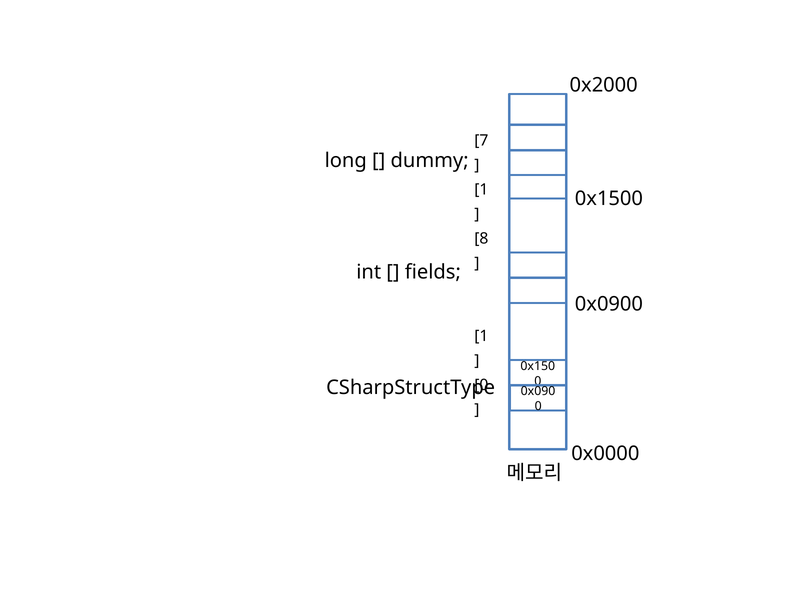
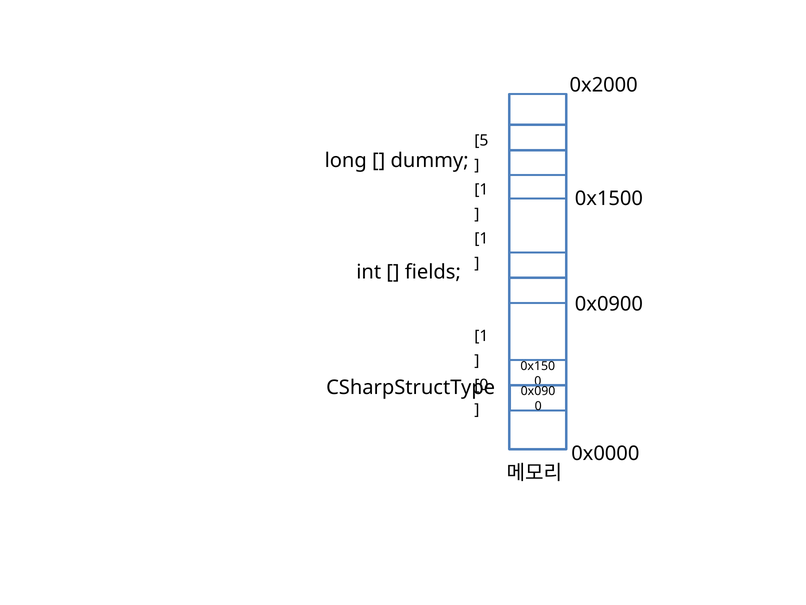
7: 7 -> 5
8 at (481, 238): 8 -> 1
